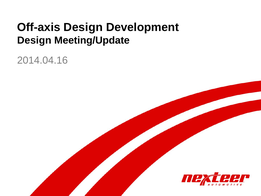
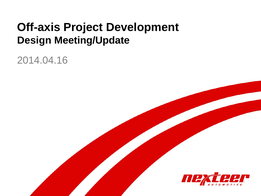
Off-axis Design: Design -> Project
